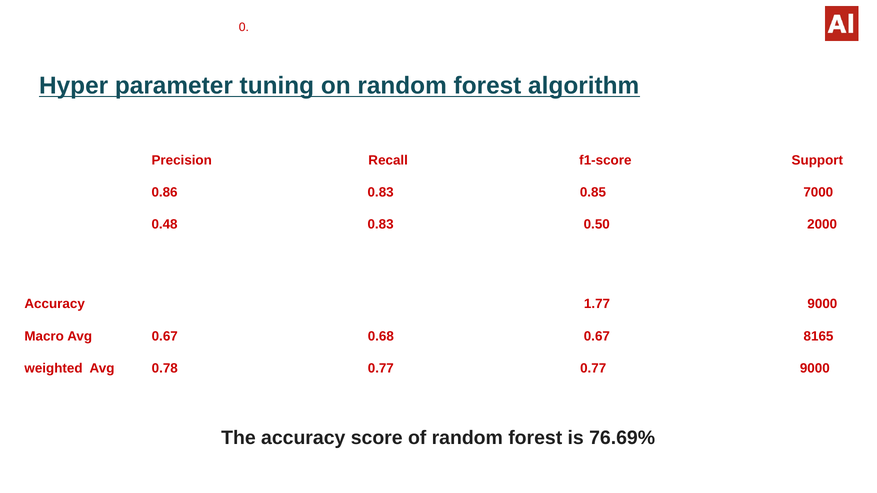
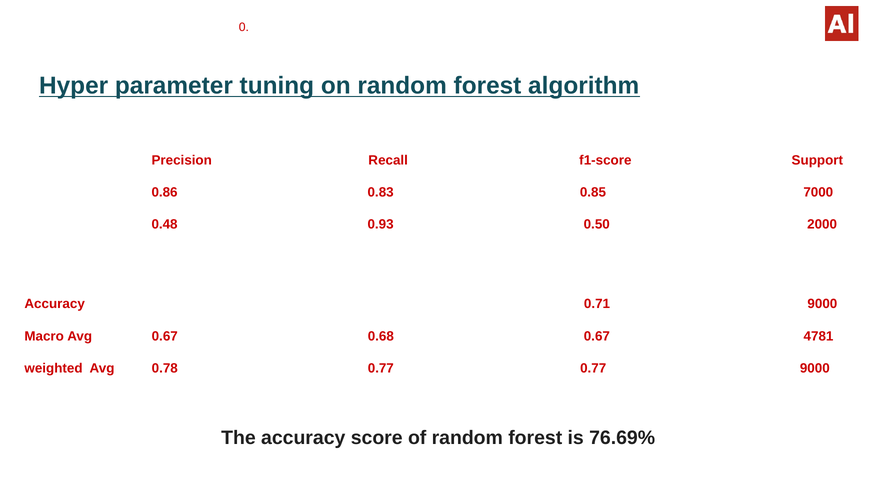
0.48 0.83: 0.83 -> 0.93
1.77: 1.77 -> 0.71
8165: 8165 -> 4781
